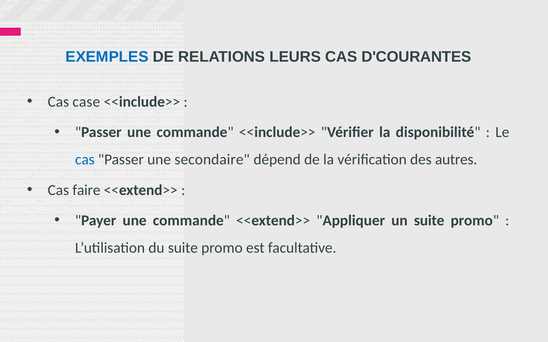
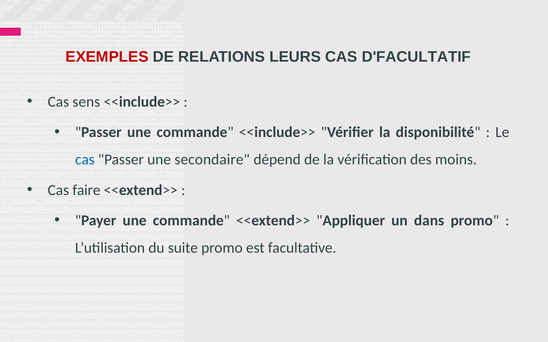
EXEMPLES colour: blue -> red
D'COURANTES: D'COURANTES -> D'FACULTATIF
case: case -> sens
autres: autres -> moins
un suite: suite -> dans
